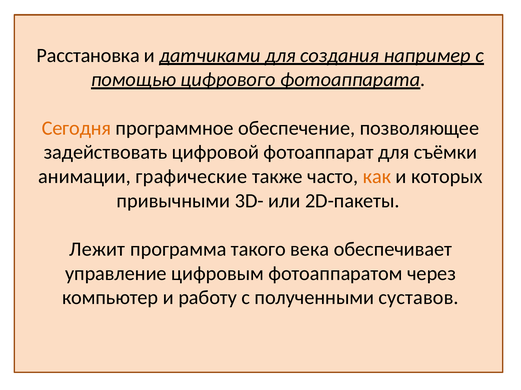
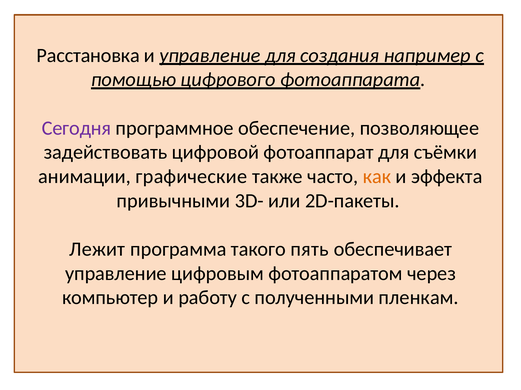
и датчиками: датчиками -> управление
Сегодня colour: orange -> purple
которых: которых -> эффекта
века: века -> пять
суставов: суставов -> пленкам
